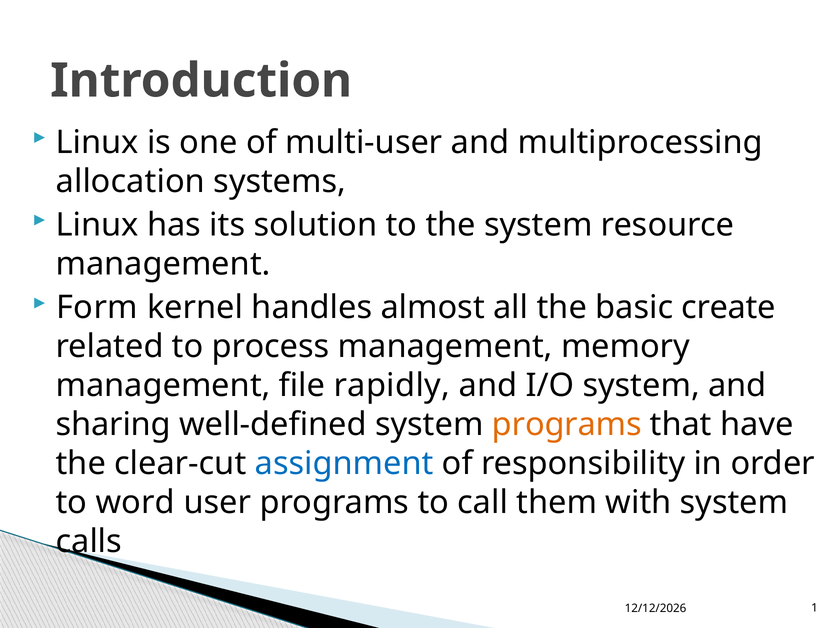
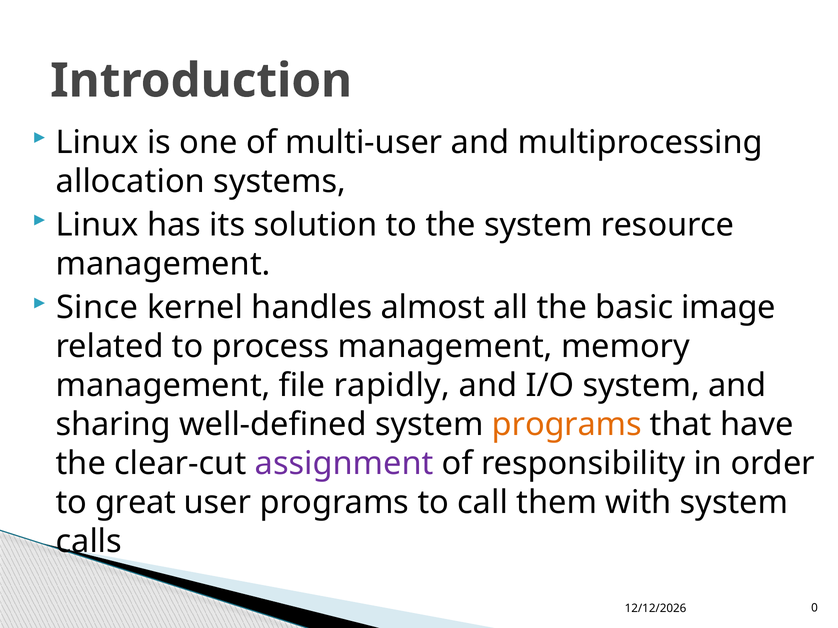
Form: Form -> Since
create: create -> image
assignment colour: blue -> purple
word: word -> great
1: 1 -> 0
